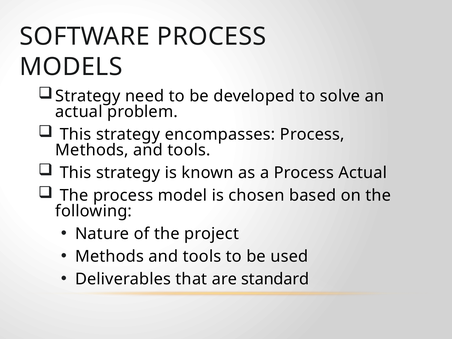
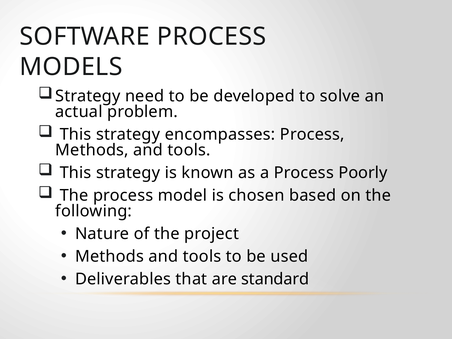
Process Actual: Actual -> Poorly
